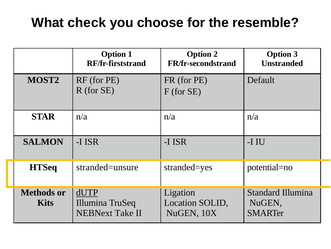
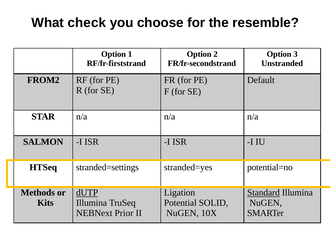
MOST2: MOST2 -> FROM2
stranded=unsure: stranded=unsure -> stranded=settings
Standard underline: none -> present
Location: Location -> Potential
Take: Take -> Prior
